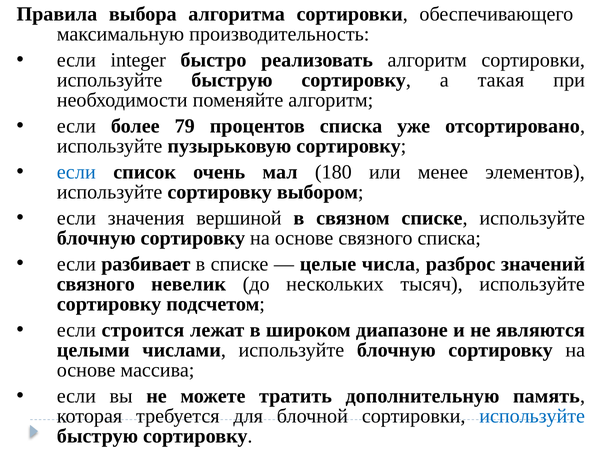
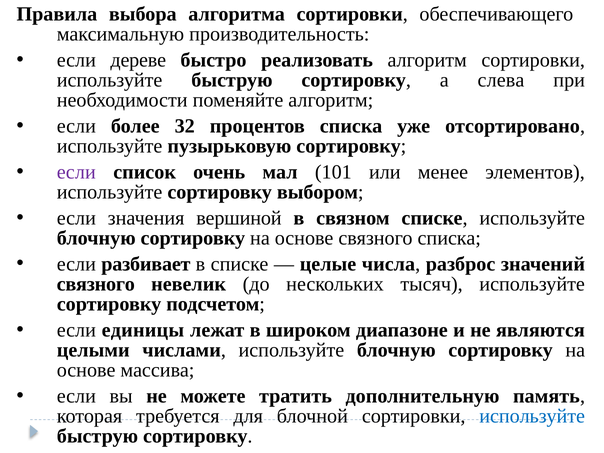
integer: integer -> дереве
такая: такая -> слева
79: 79 -> 32
если at (76, 172) colour: blue -> purple
180: 180 -> 101
строится: строится -> единицы
